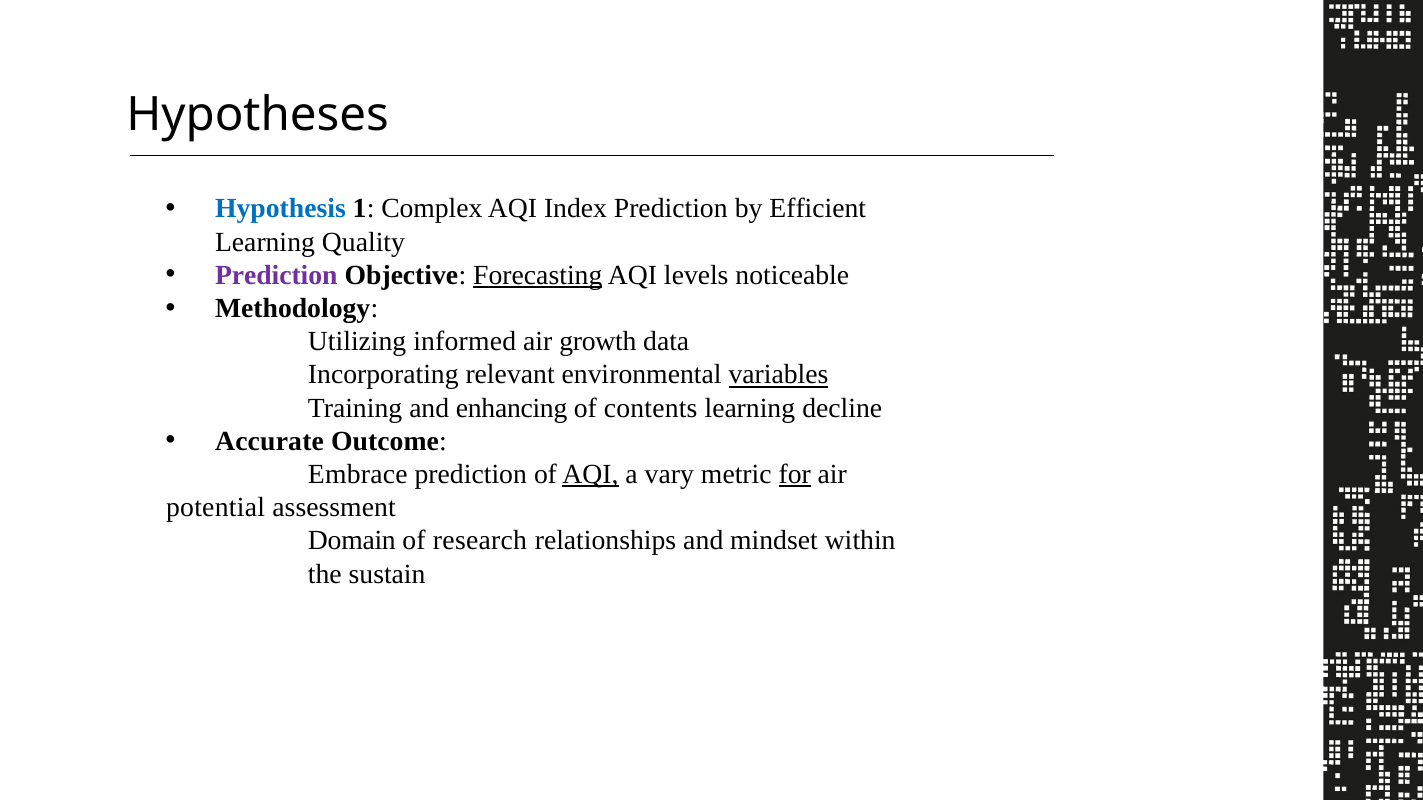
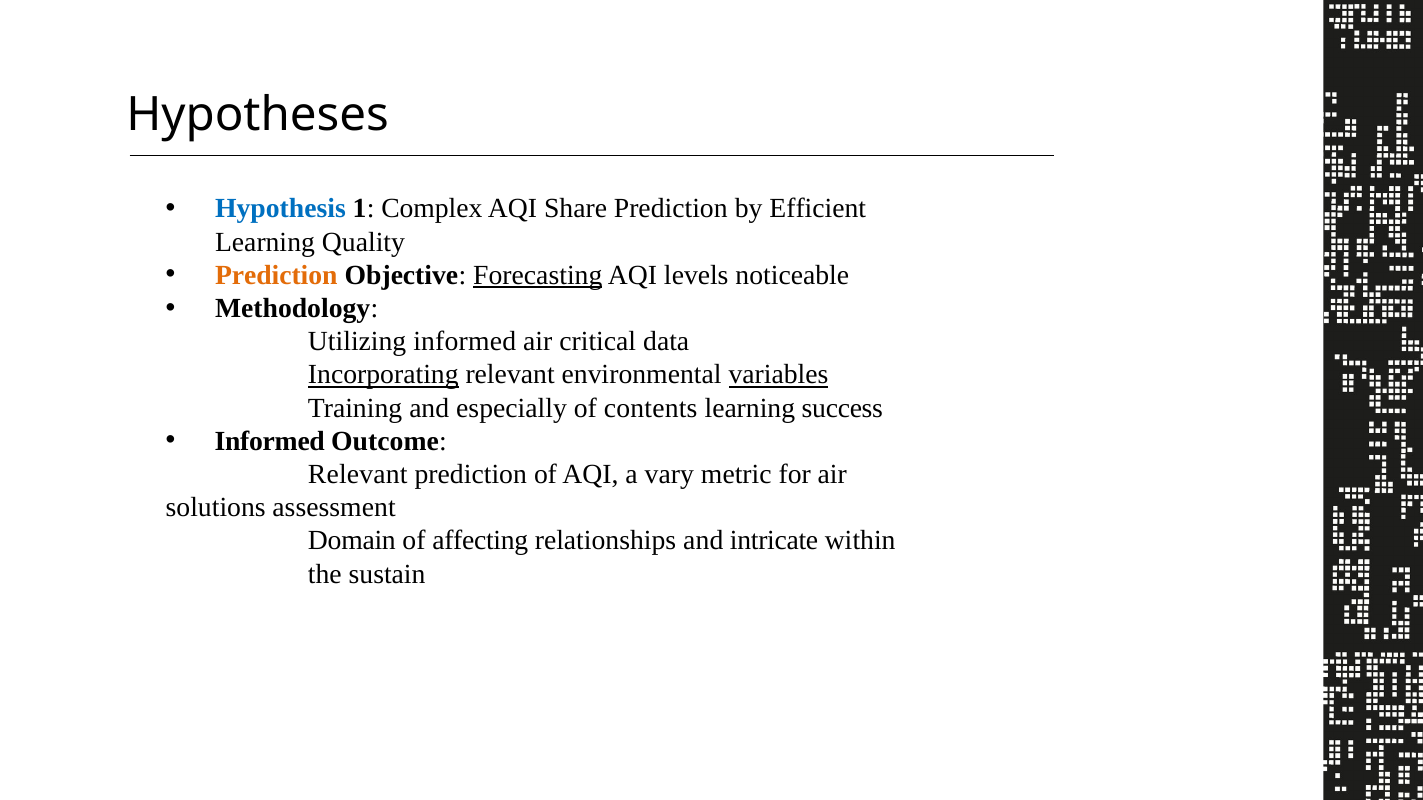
Index: Index -> Share
Prediction at (276, 275) colour: purple -> orange
growth: growth -> critical
Incorporating underline: none -> present
enhancing: enhancing -> especially
decline: decline -> success
Accurate at (270, 441): Accurate -> Informed
Embrace at (358, 475): Embrace -> Relevant
AQI at (591, 475) underline: present -> none
for underline: present -> none
potential: potential -> solutions
research: research -> affecting
mindset: mindset -> intricate
